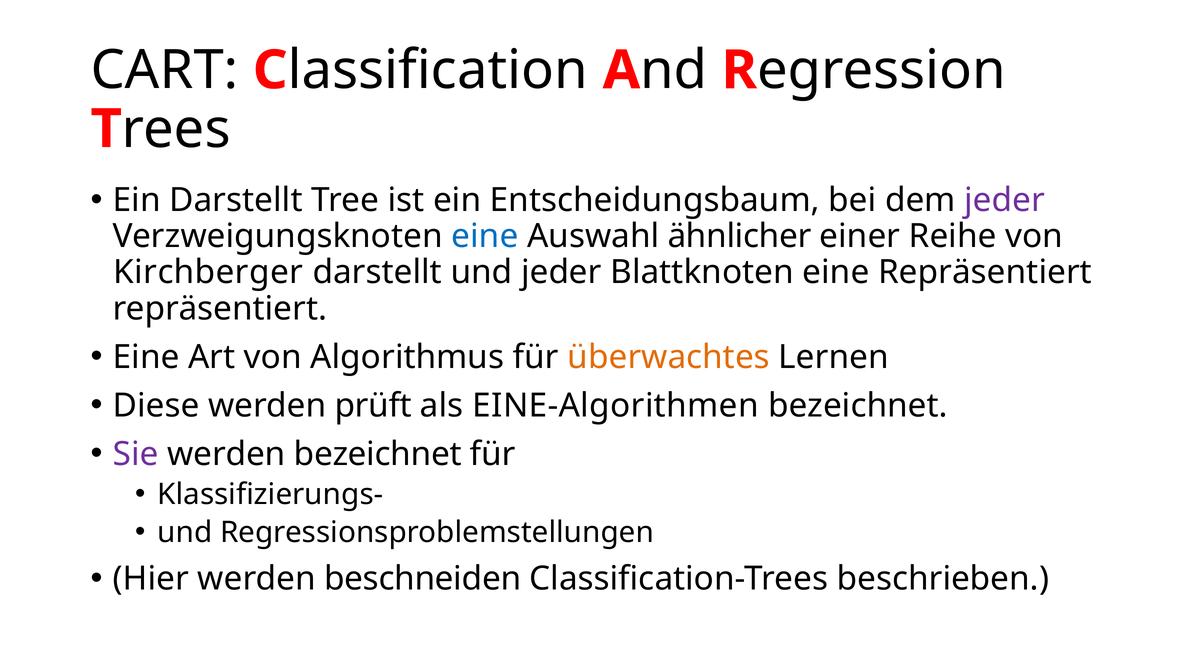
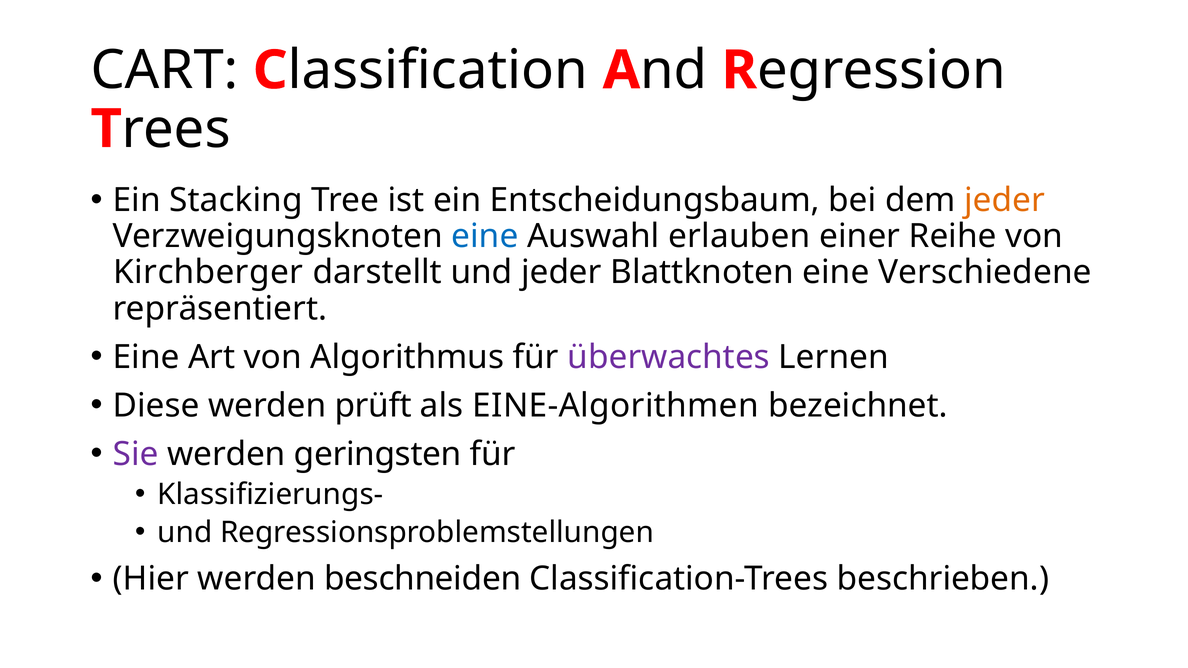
Ein Darstellt: Darstellt -> Stacking
jeder at (1005, 200) colour: purple -> orange
ähnlicher: ähnlicher -> erlauben
eine Repräsentiert: Repräsentiert -> Verschiedene
überwachtes colour: orange -> purple
werden bezeichnet: bezeichnet -> geringsten
